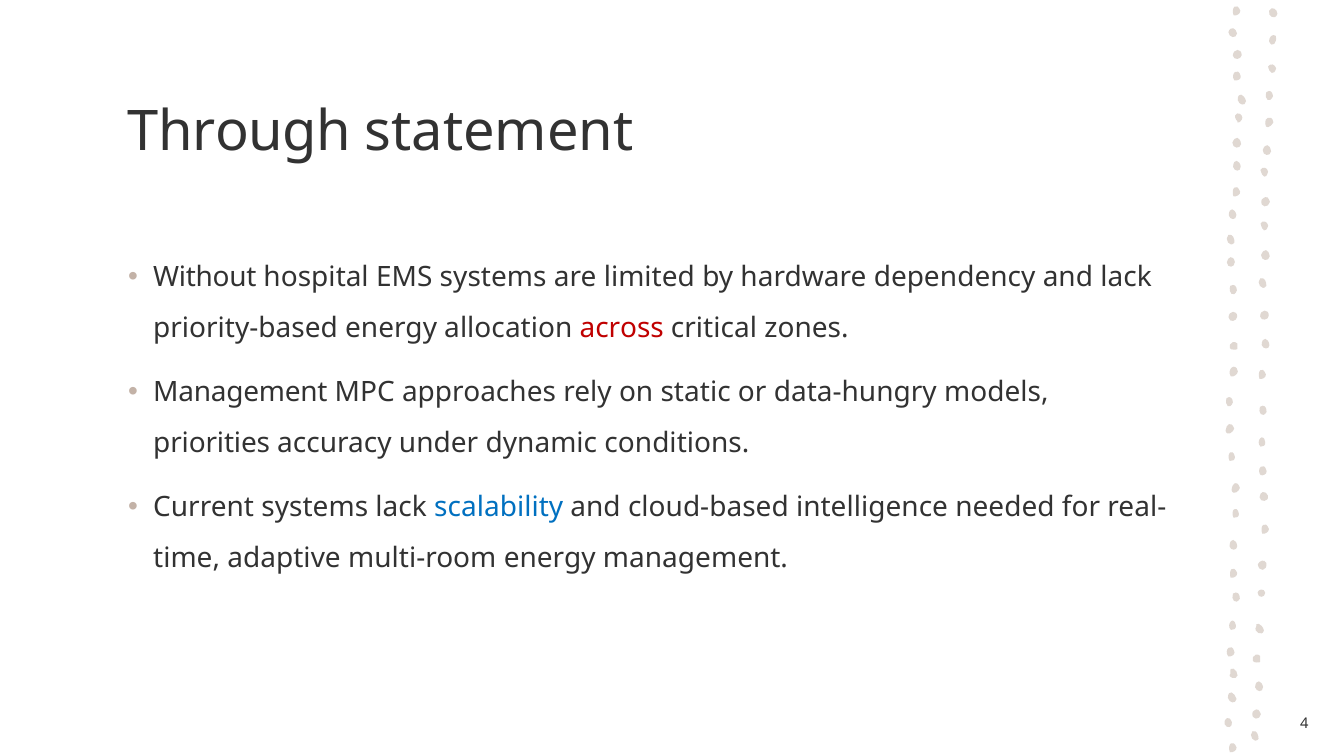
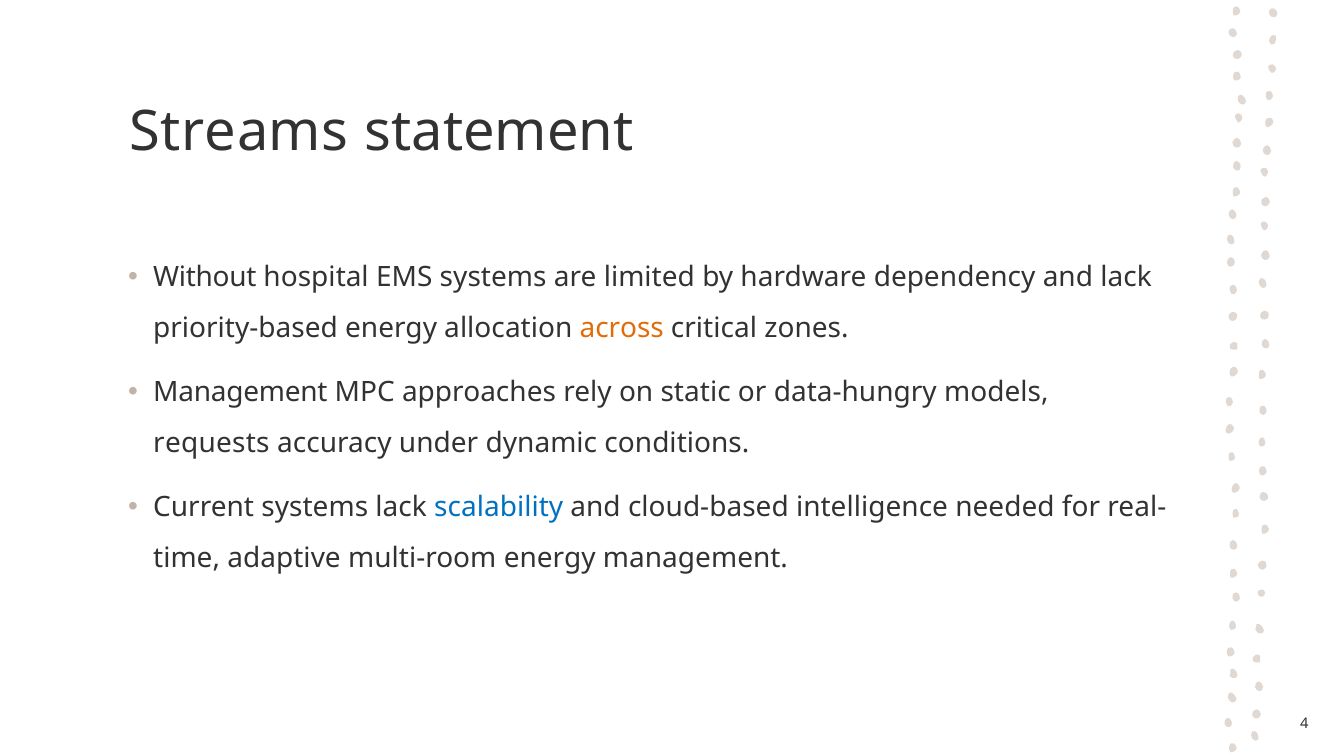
Through: Through -> Streams
across colour: red -> orange
priorities: priorities -> requests
